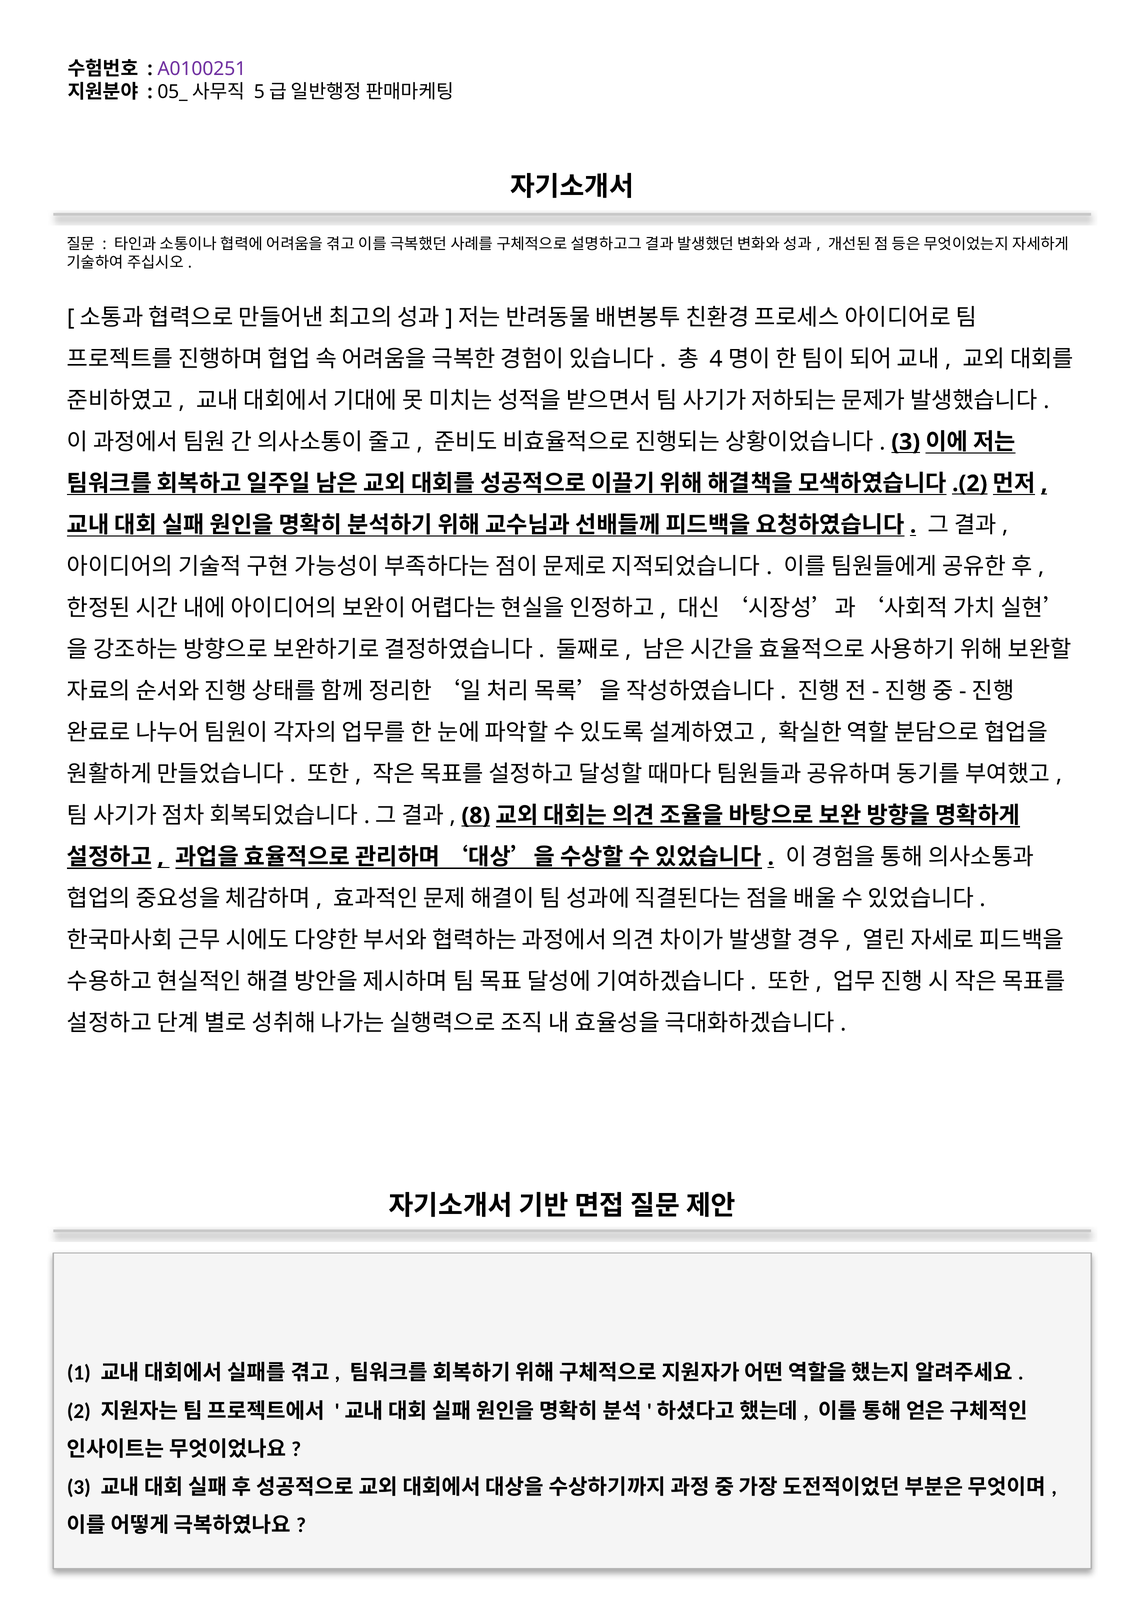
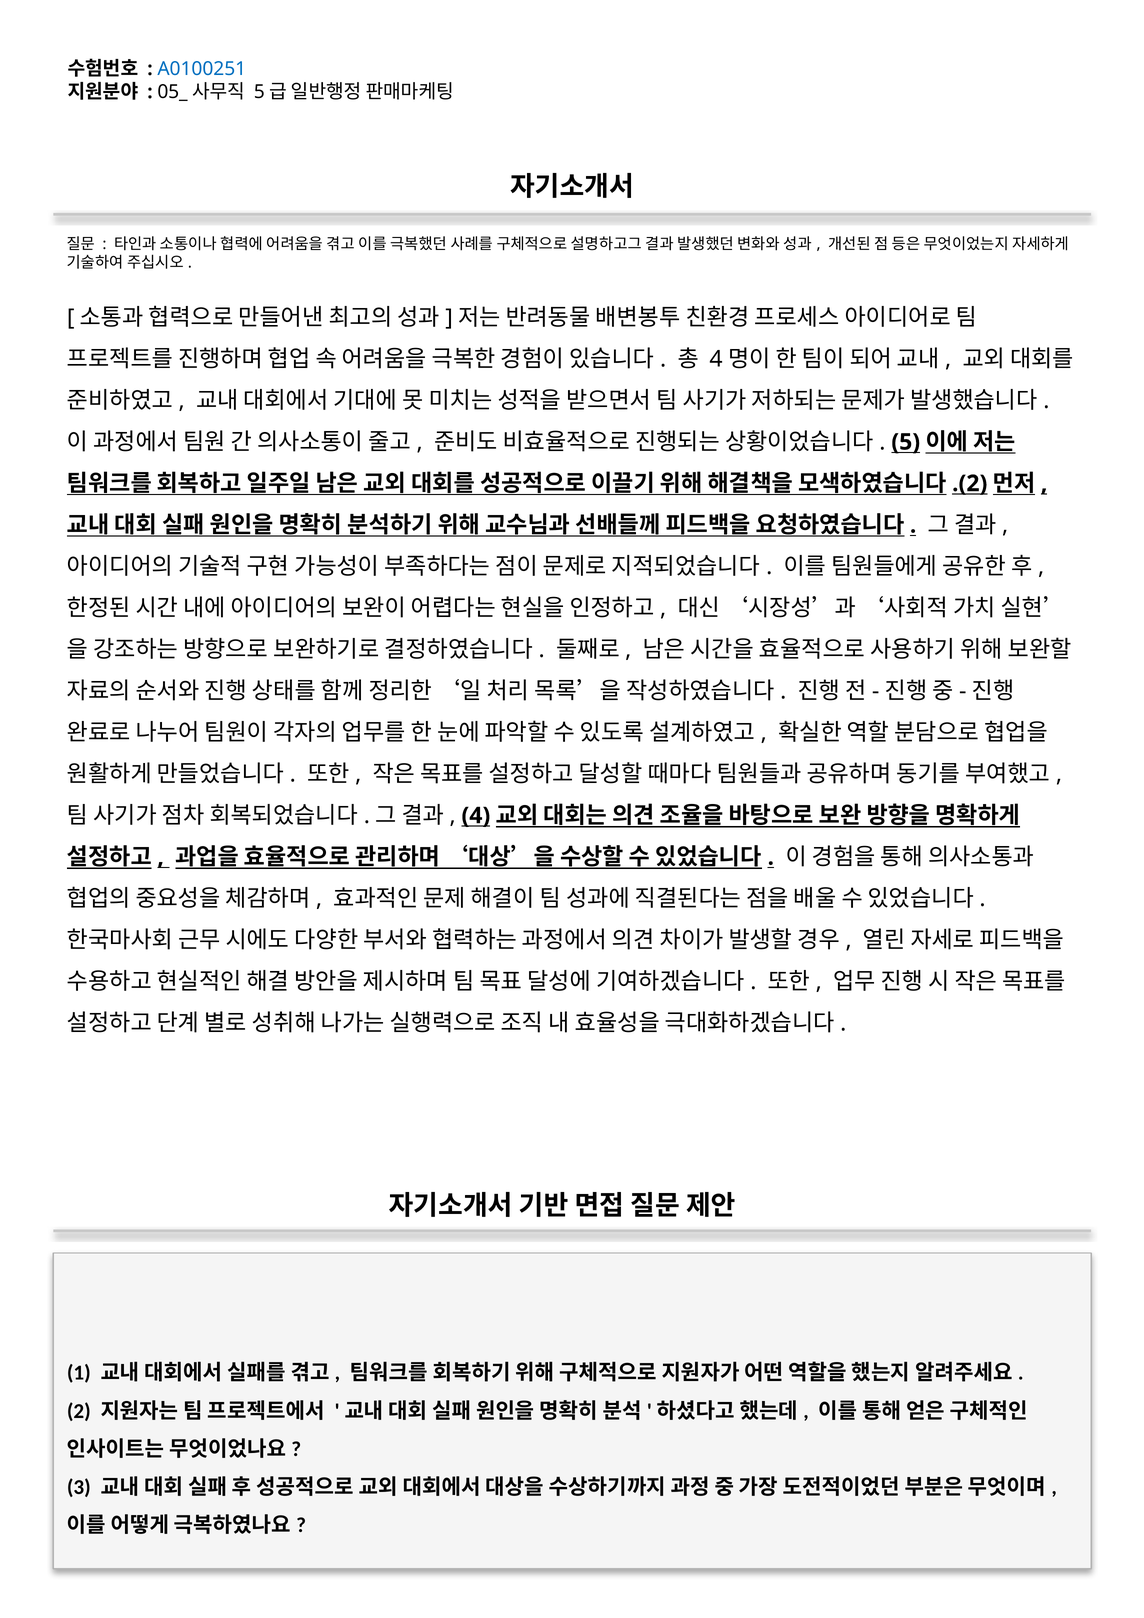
A0100251 colour: purple -> blue
3 at (906, 442): 3 -> 5
8: 8 -> 4
